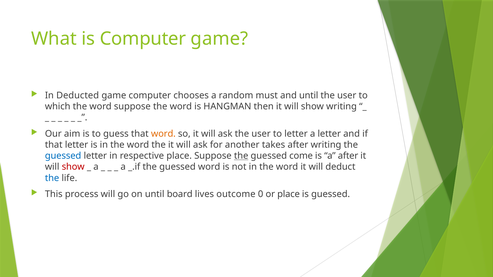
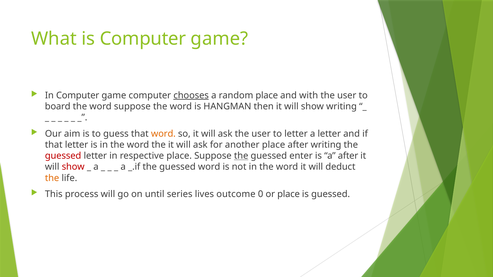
In Deducted: Deducted -> Computer
chooses underline: none -> present
random must: must -> place
and until: until -> with
which: which -> board
another takes: takes -> place
guessed at (63, 156) colour: blue -> red
come: come -> enter
the at (52, 178) colour: blue -> orange
board: board -> series
